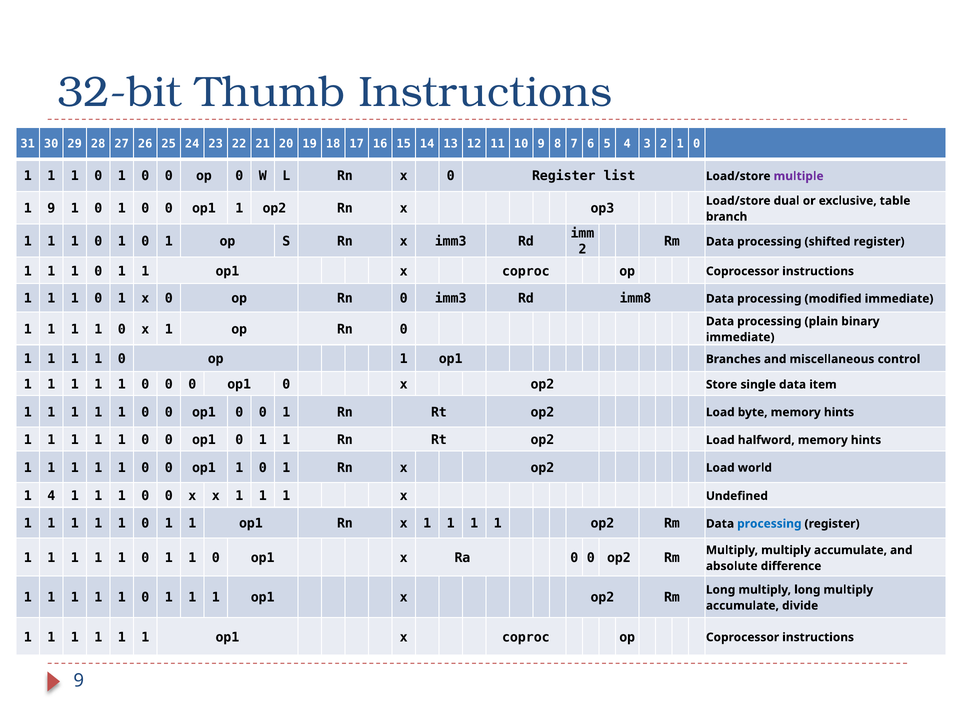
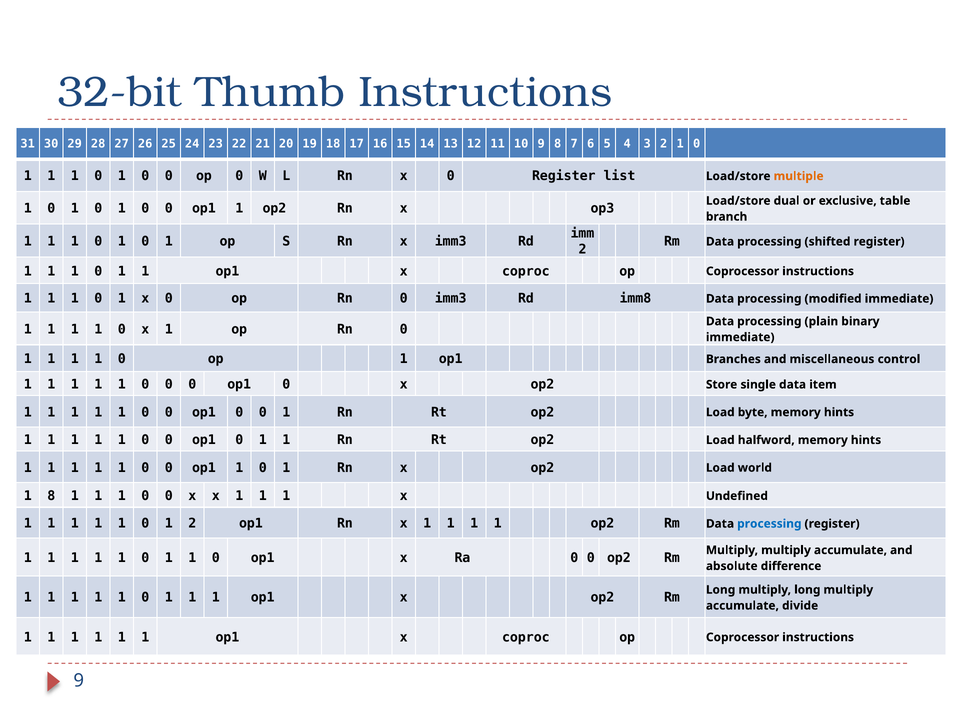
multiple colour: purple -> orange
9 at (51, 209): 9 -> 0
1 4: 4 -> 8
1 at (192, 524): 1 -> 2
